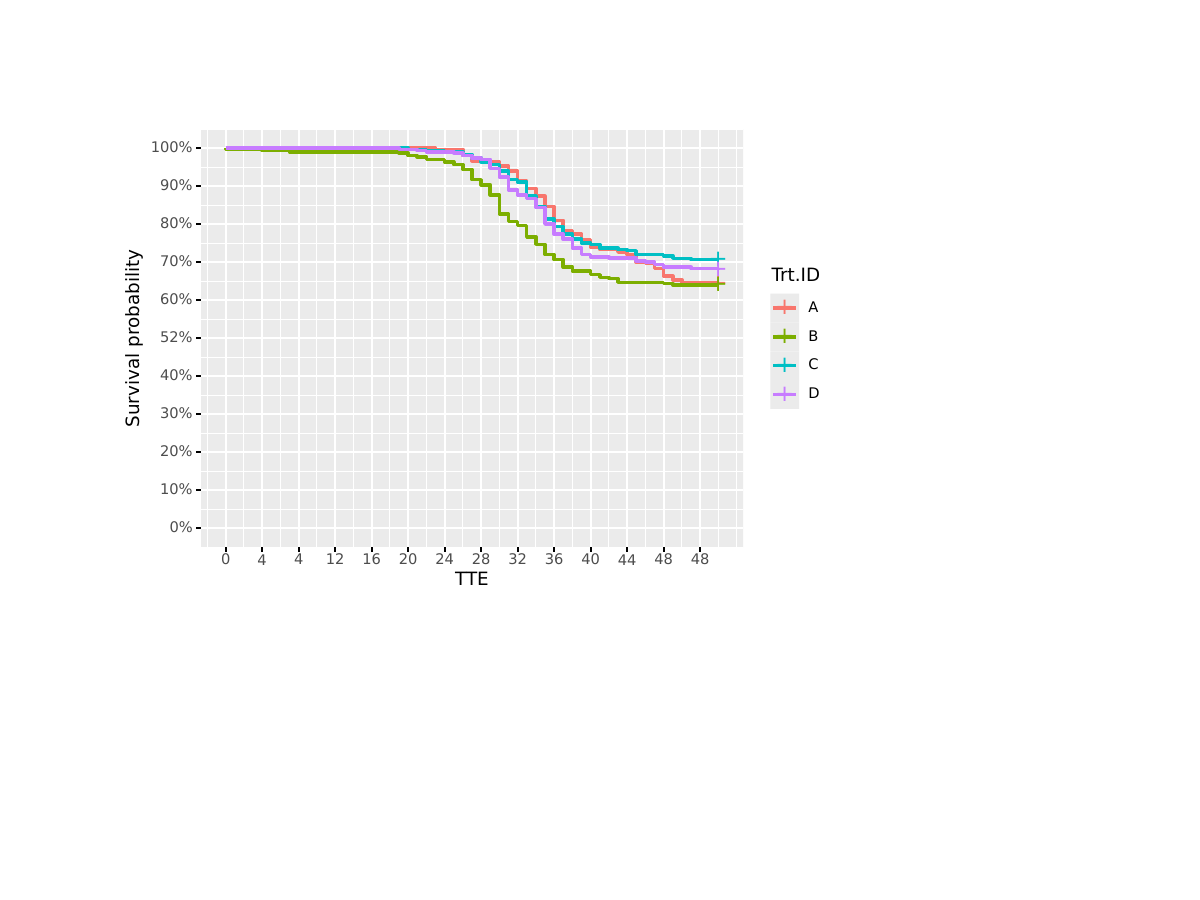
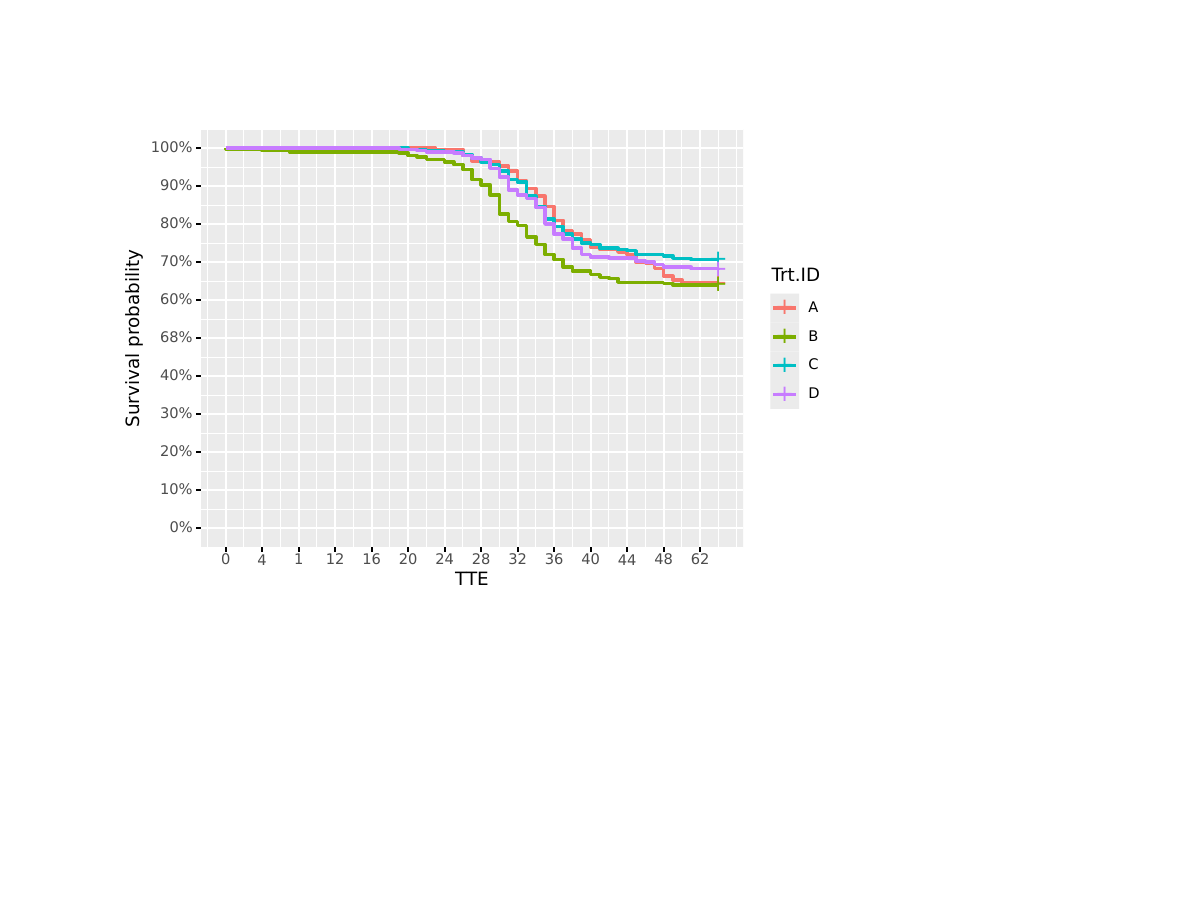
52%: 52% -> 68%
4 4: 4 -> 1
48 48: 48 -> 62
